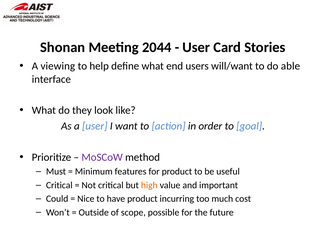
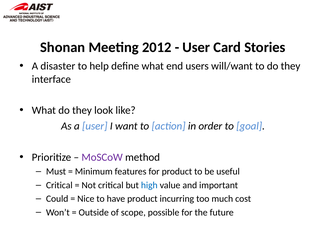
2044: 2044 -> 2012
viewing: viewing -> disaster
to do able: able -> they
high colour: orange -> blue
